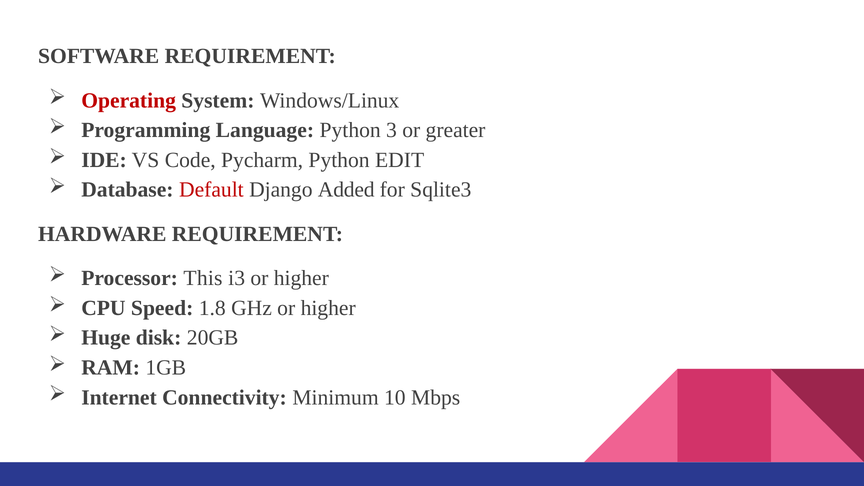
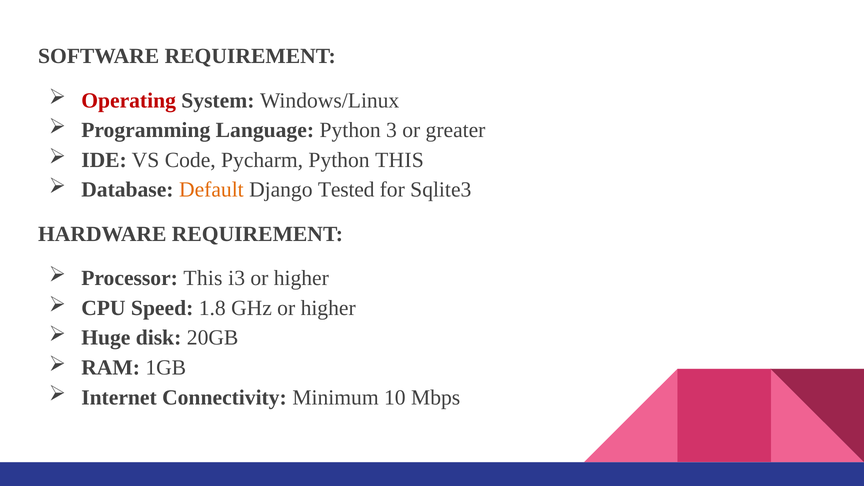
Python EDIT: EDIT -> THIS
Default colour: red -> orange
Added: Added -> Tested
